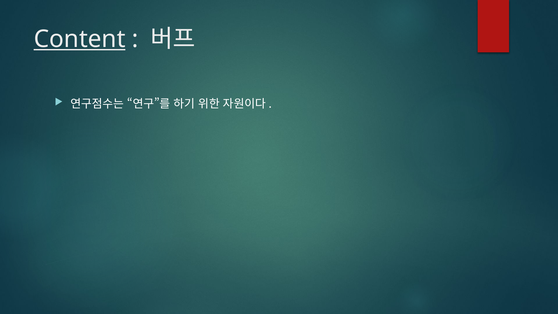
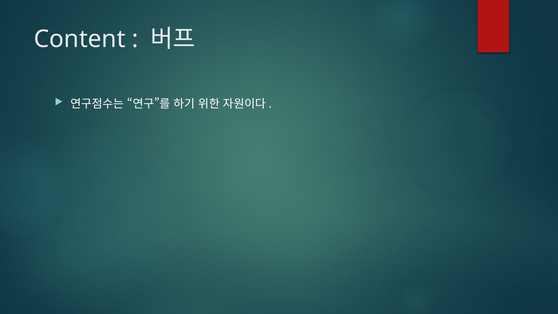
Content underline: present -> none
